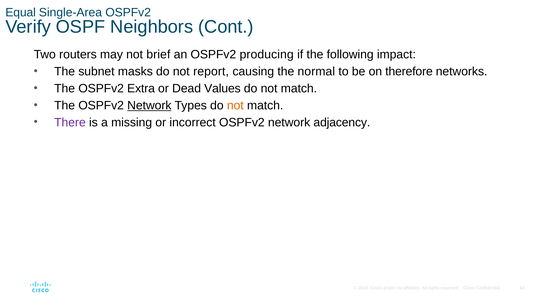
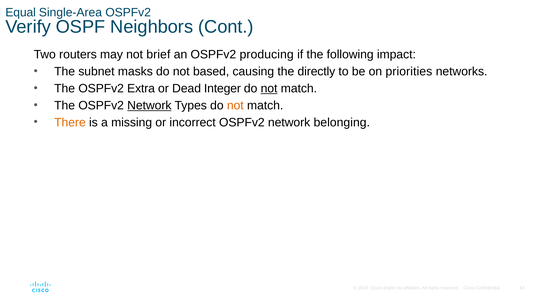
report: report -> based
normal: normal -> directly
therefore: therefore -> priorities
Values: Values -> Integer
not at (269, 88) underline: none -> present
There colour: purple -> orange
adjacency: adjacency -> belonging
